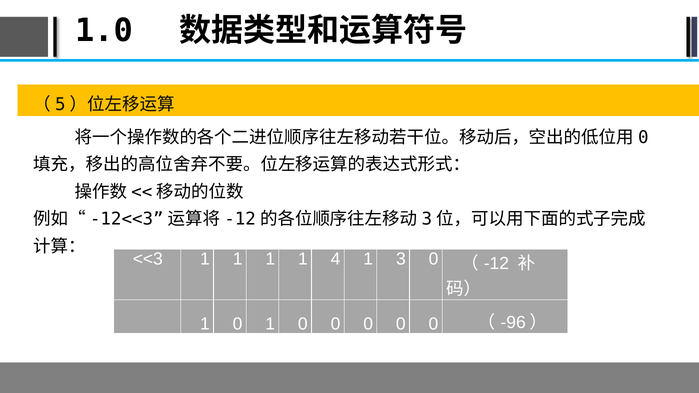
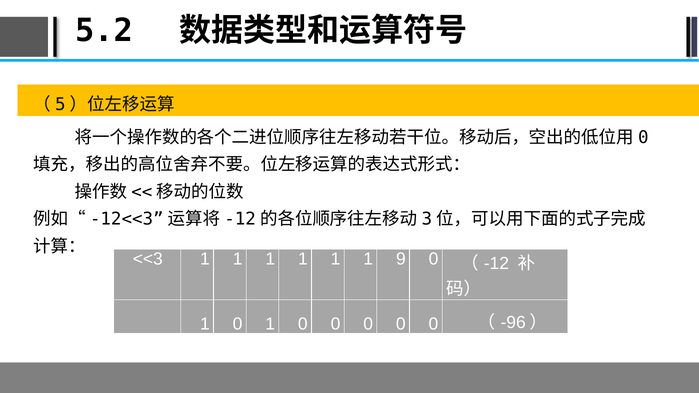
1.0: 1.0 -> 5.2
4 at (336, 259): 4 -> 1
3: 3 -> 9
